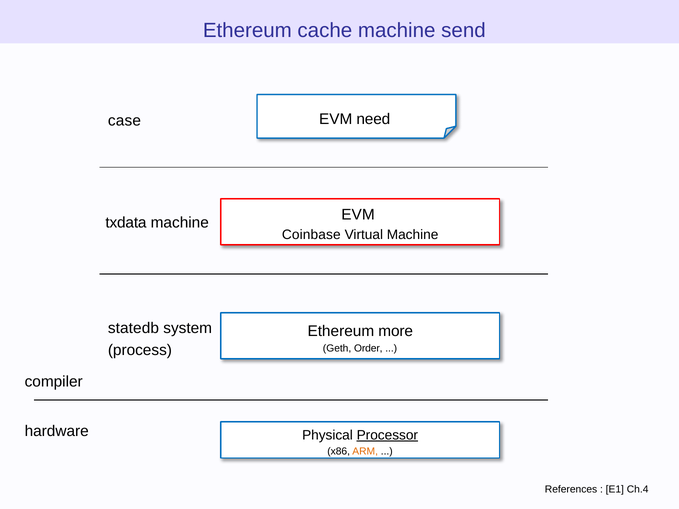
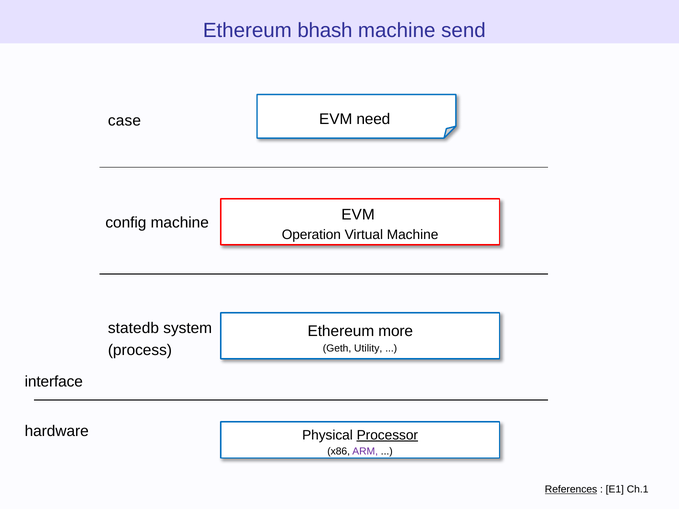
cache: cache -> bhash
txdata: txdata -> config
Coinbase: Coinbase -> Operation
Order: Order -> Utility
compiler: compiler -> interface
ARM colour: orange -> purple
References underline: none -> present
Ch.4: Ch.4 -> Ch.1
